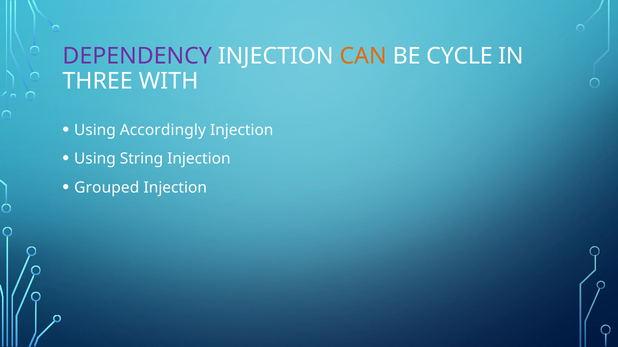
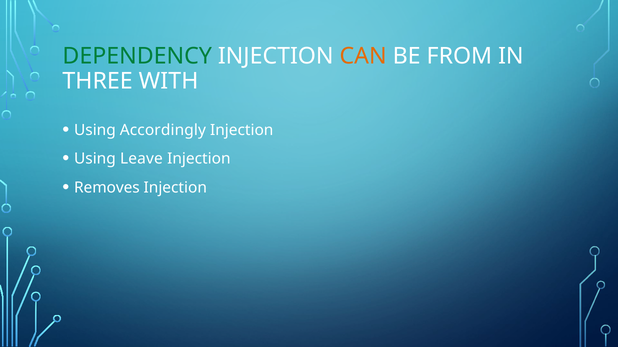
DEPENDENCY colour: purple -> green
CYCLE: CYCLE -> FROM
String: String -> Leave
Grouped: Grouped -> Removes
